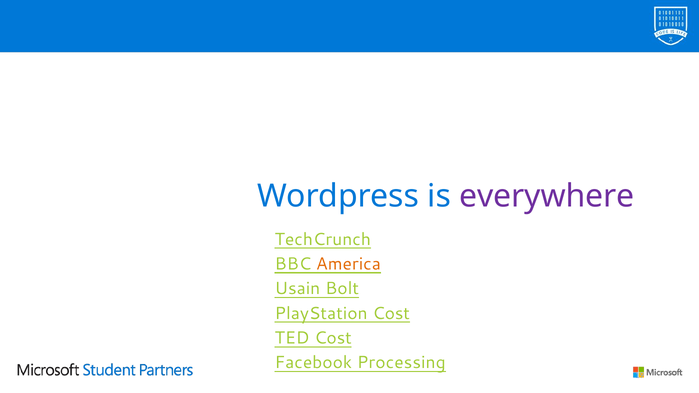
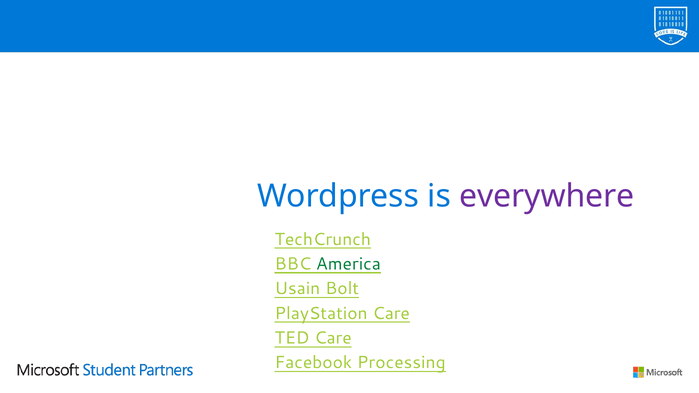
America colour: orange -> green
PlayStation Cost: Cost -> Care
TED Cost: Cost -> Care
